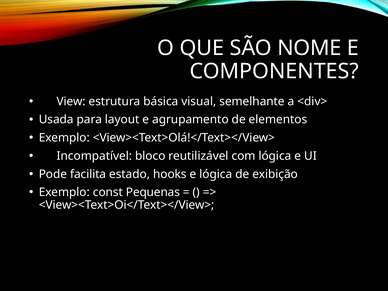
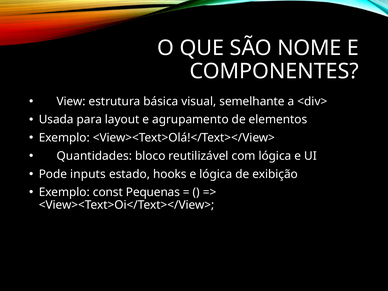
Incompatível: Incompatível -> Quantidades
facilita: facilita -> inputs
